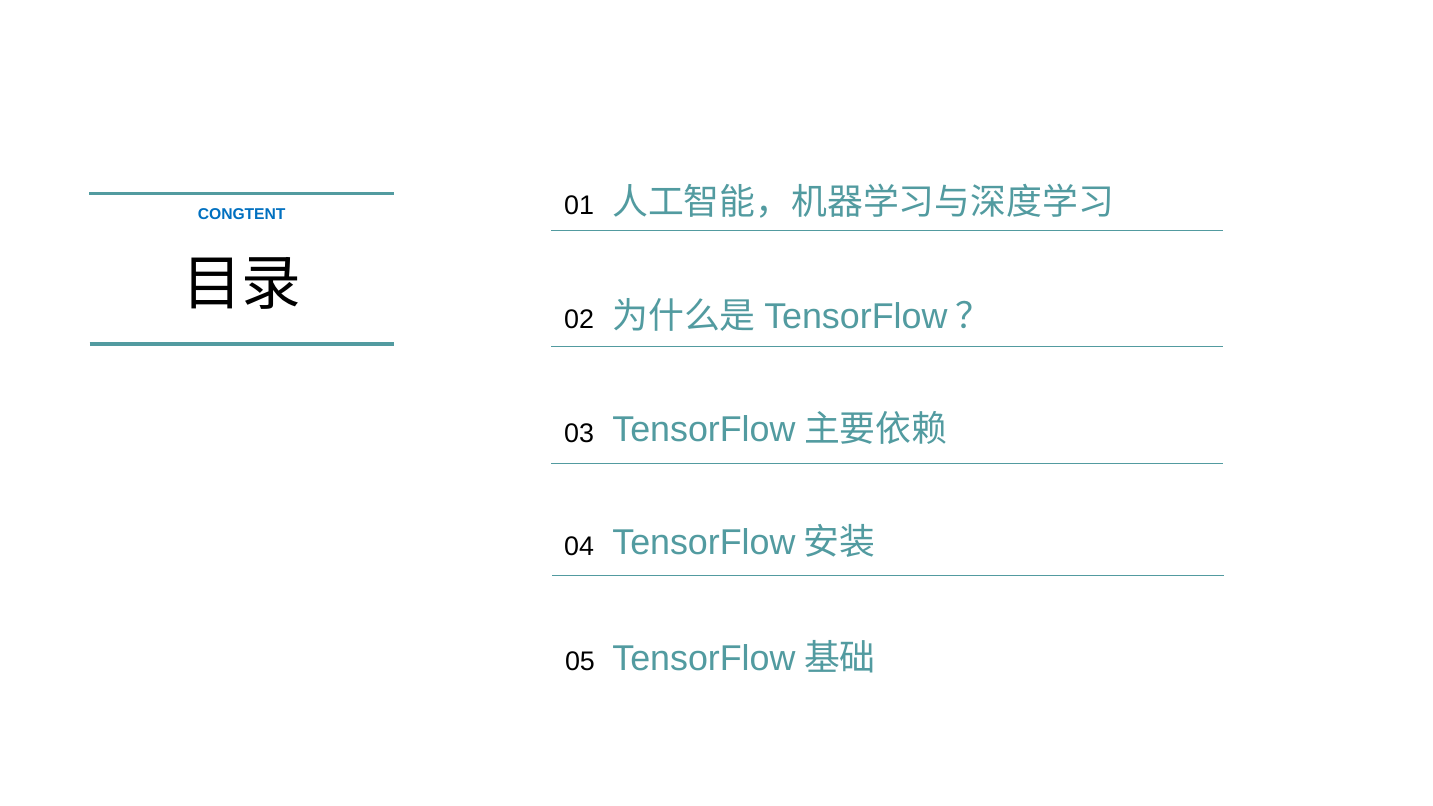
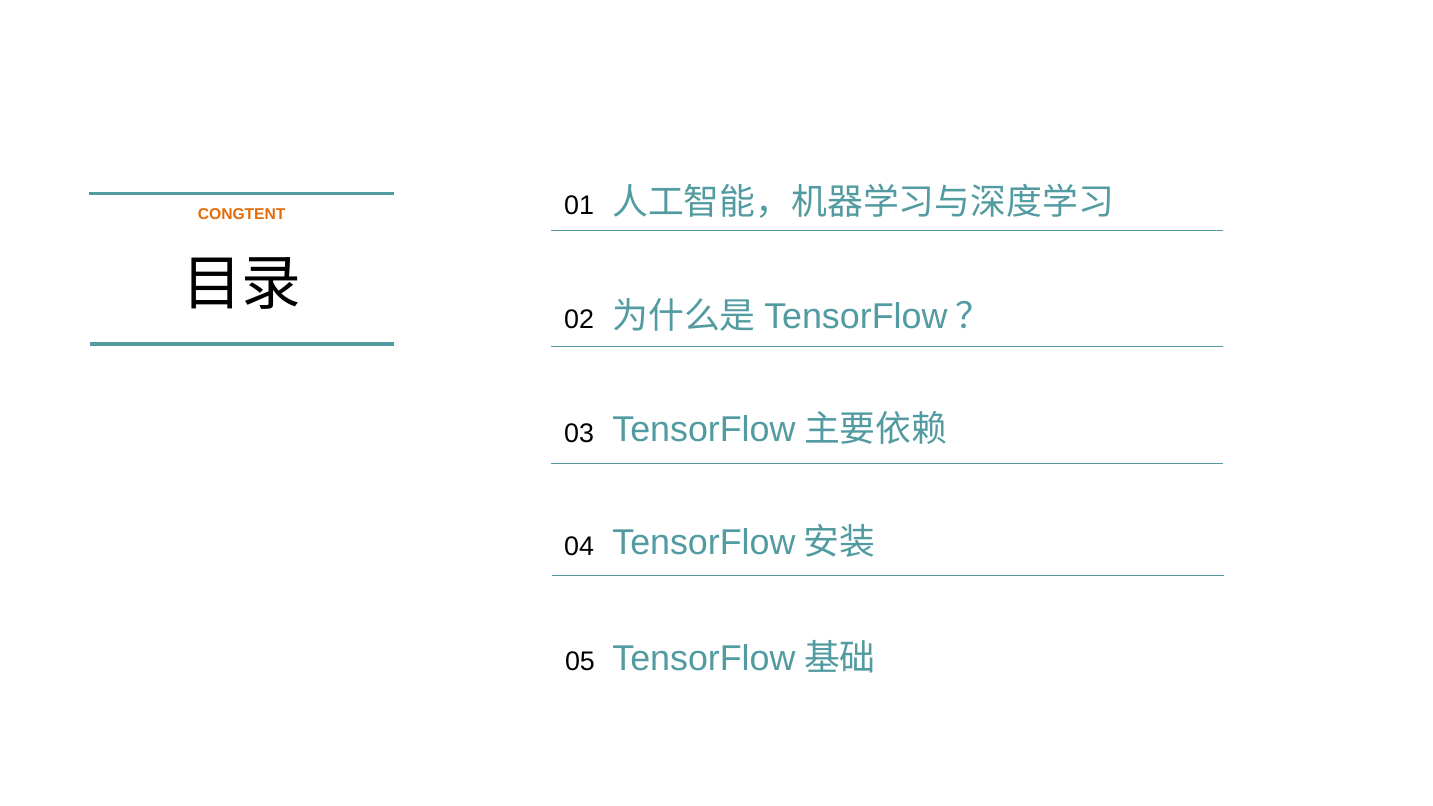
CONGTENT colour: blue -> orange
